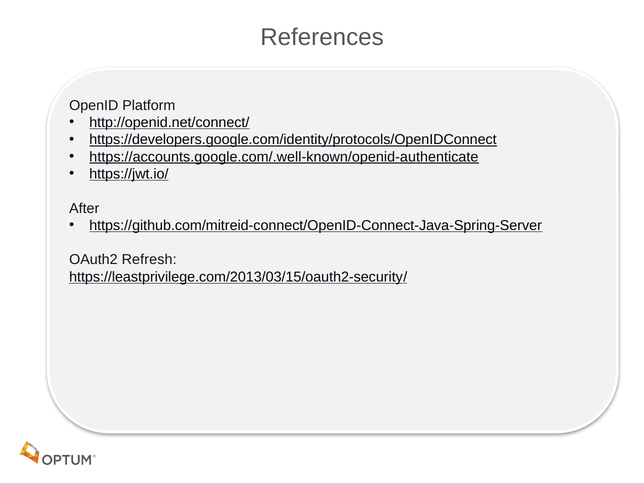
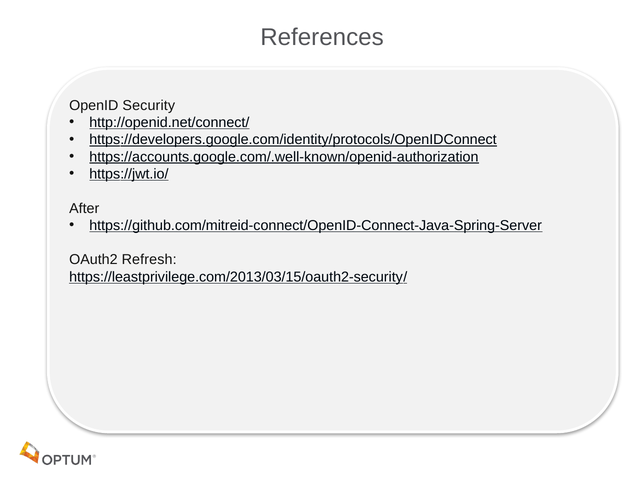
Platform: Platform -> Security
https://accounts.google.com/.well-known/openid-authenticate: https://accounts.google.com/.well-known/openid-authenticate -> https://accounts.google.com/.well-known/openid-authorization
